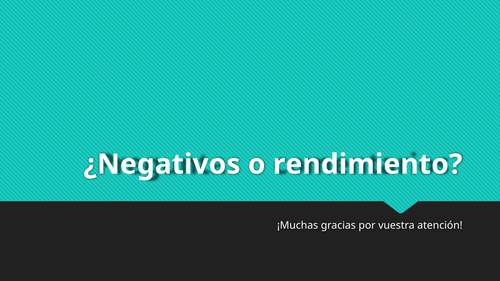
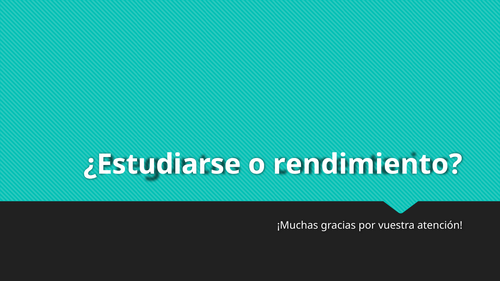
¿Negativos: ¿Negativos -> ¿Estudiarse
